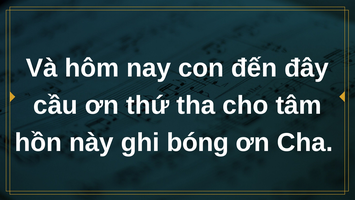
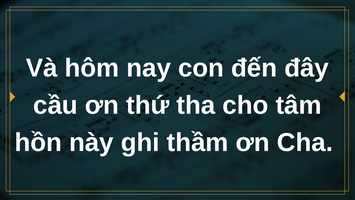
bóng: bóng -> thầm
